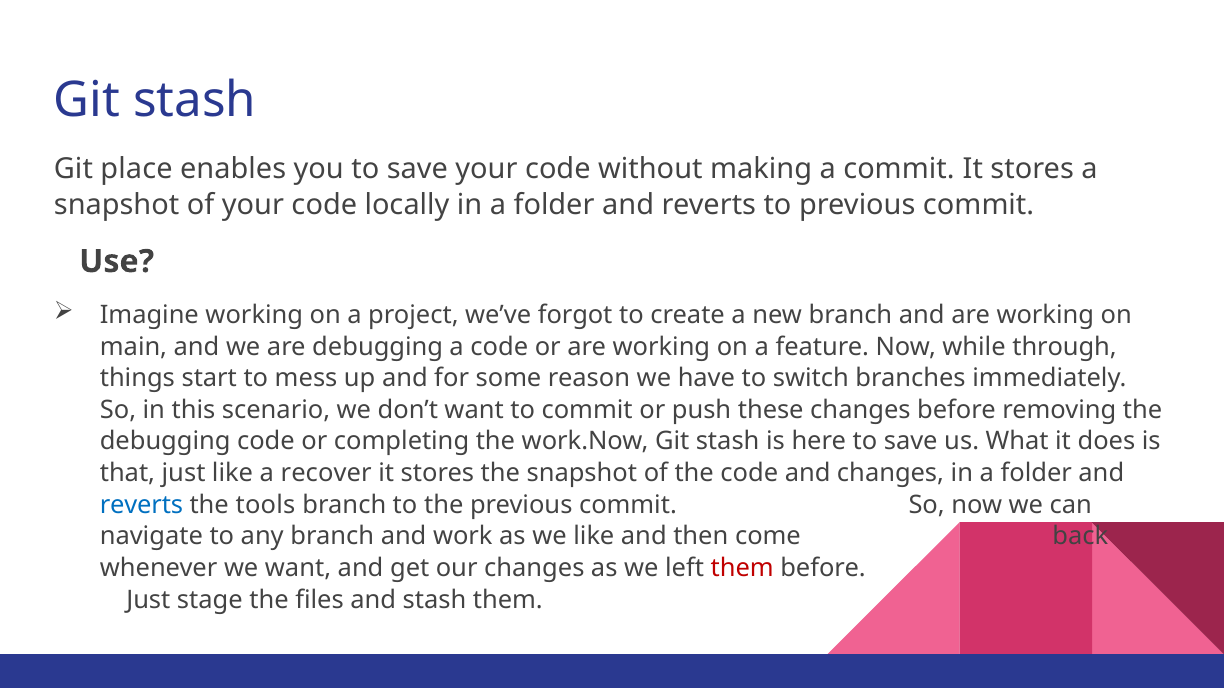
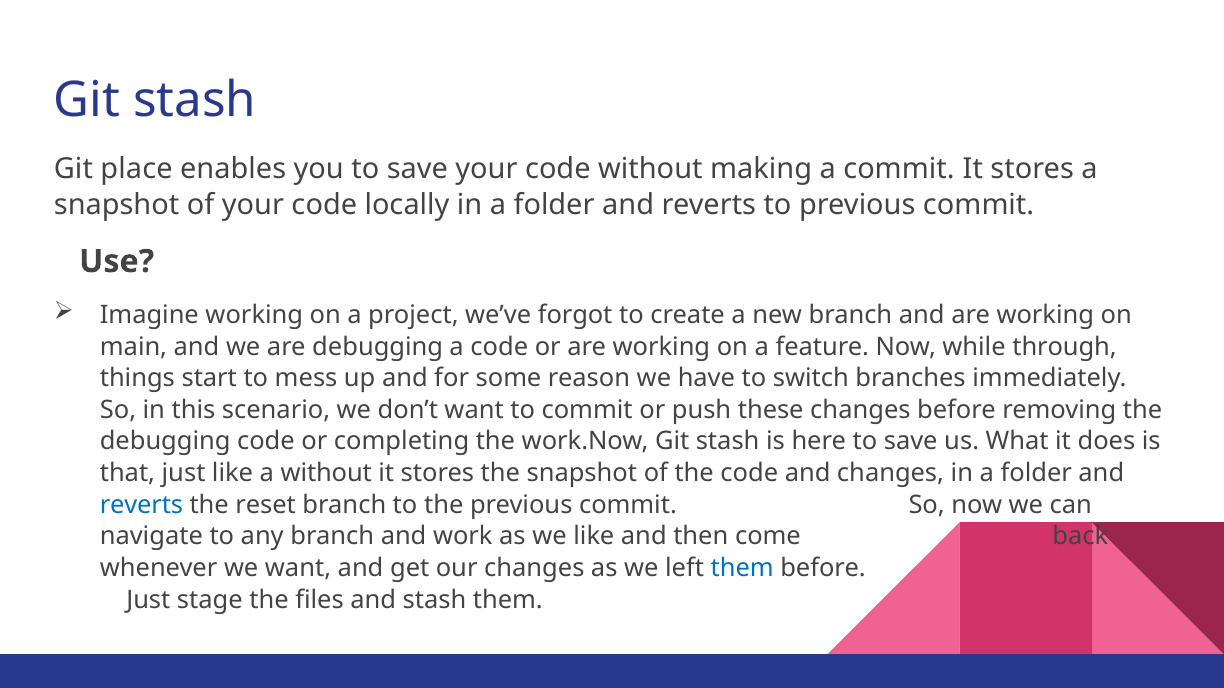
a recover: recover -> without
tools: tools -> reset
them at (742, 569) colour: red -> blue
